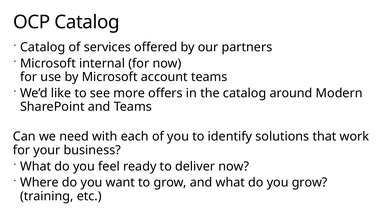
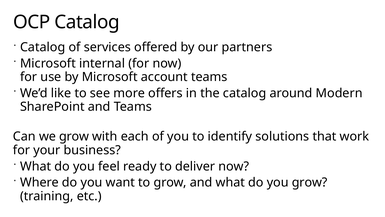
we need: need -> grow
